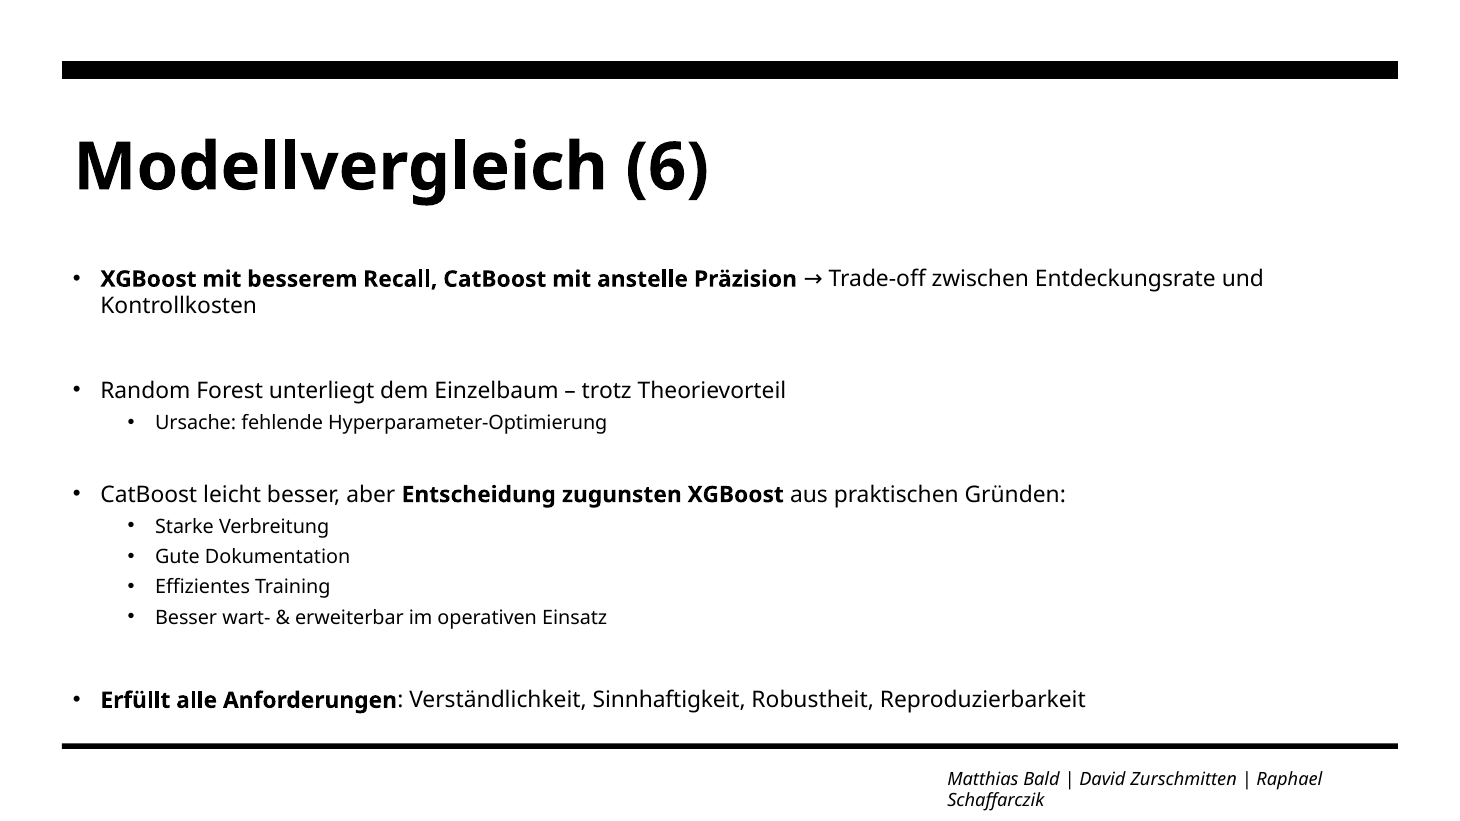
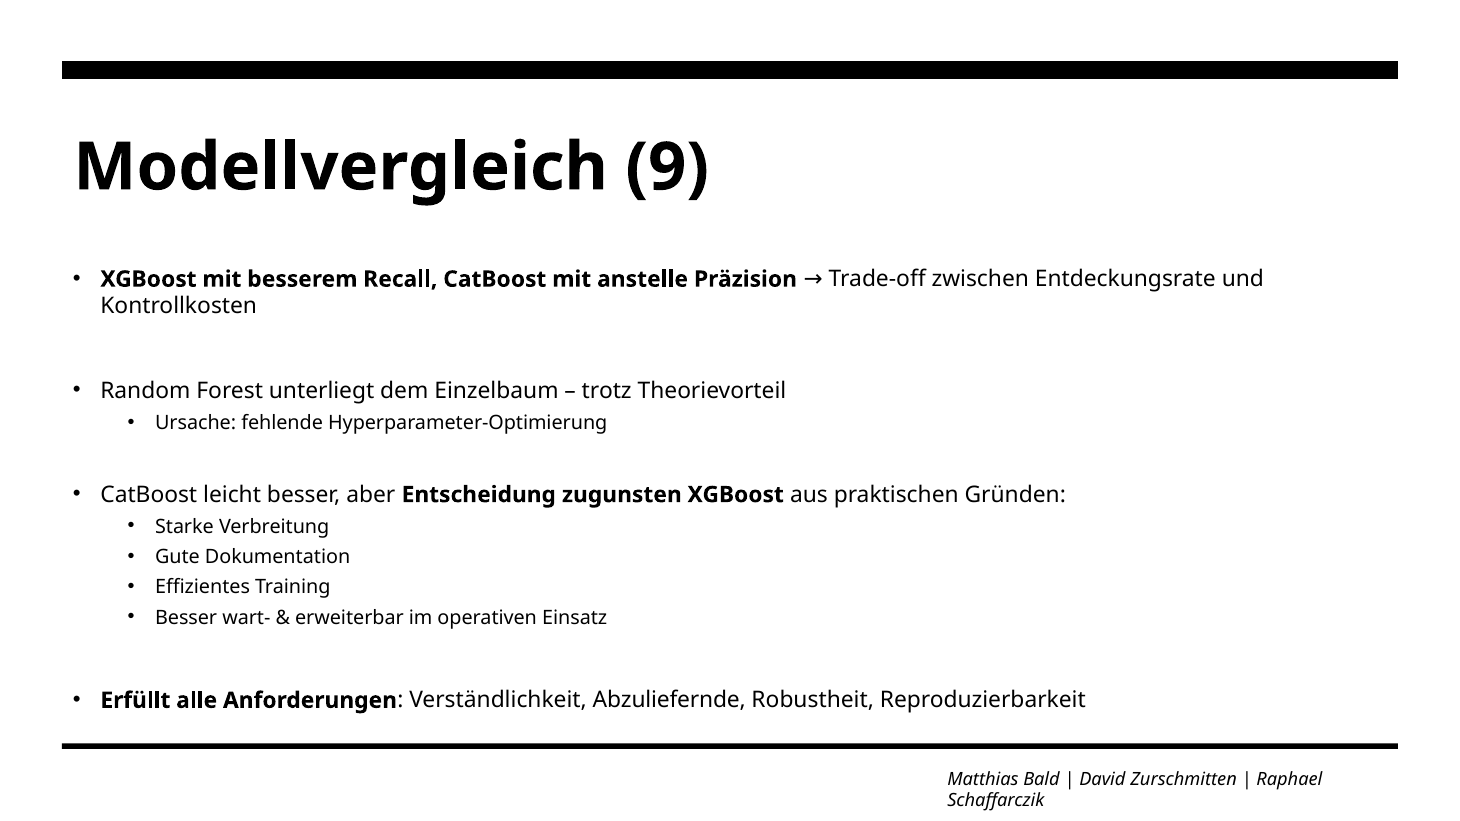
6: 6 -> 9
Sinnhaftigkeit: Sinnhaftigkeit -> Abzuliefernde
